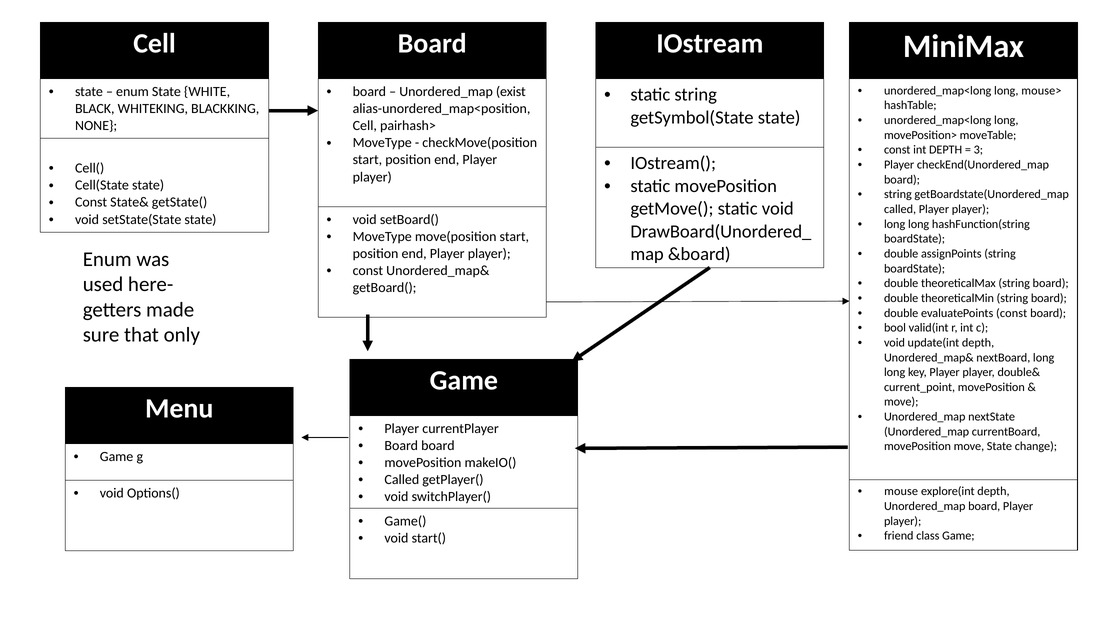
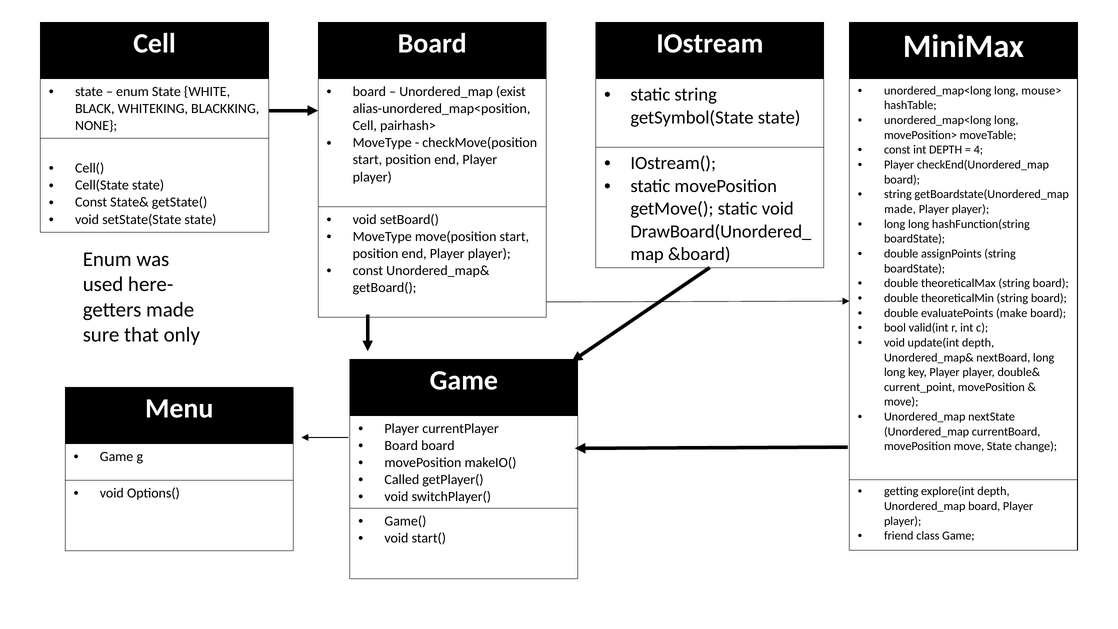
3: 3 -> 4
called at (900, 209): called -> made
evaluatePoints const: const -> make
mouse: mouse -> getting
